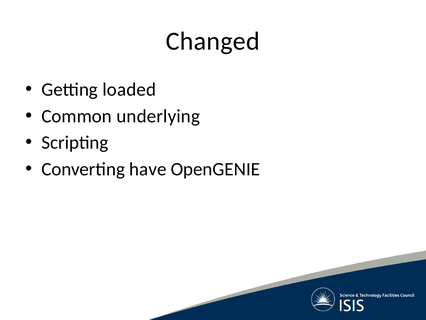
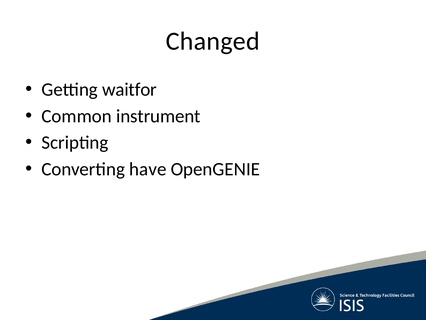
loaded: loaded -> waitfor
underlying: underlying -> instrument
